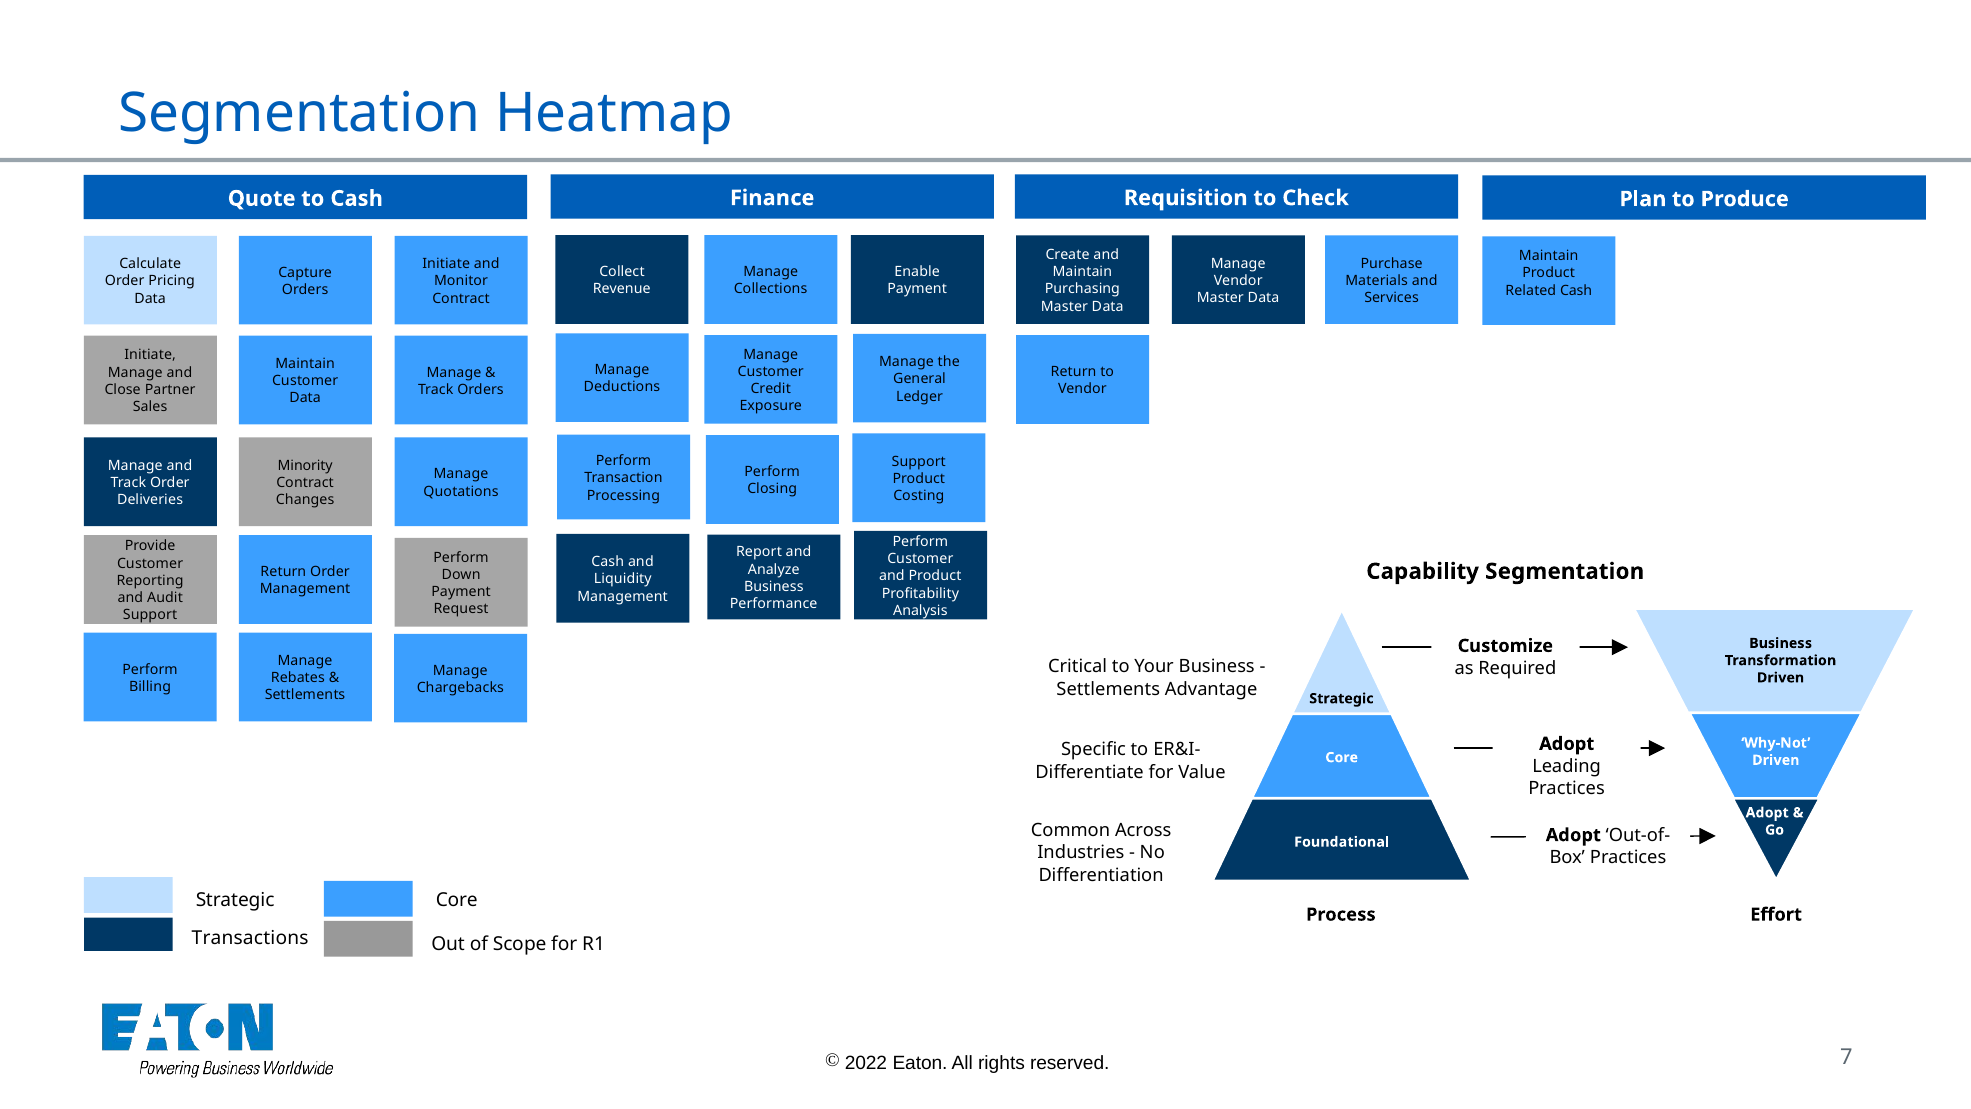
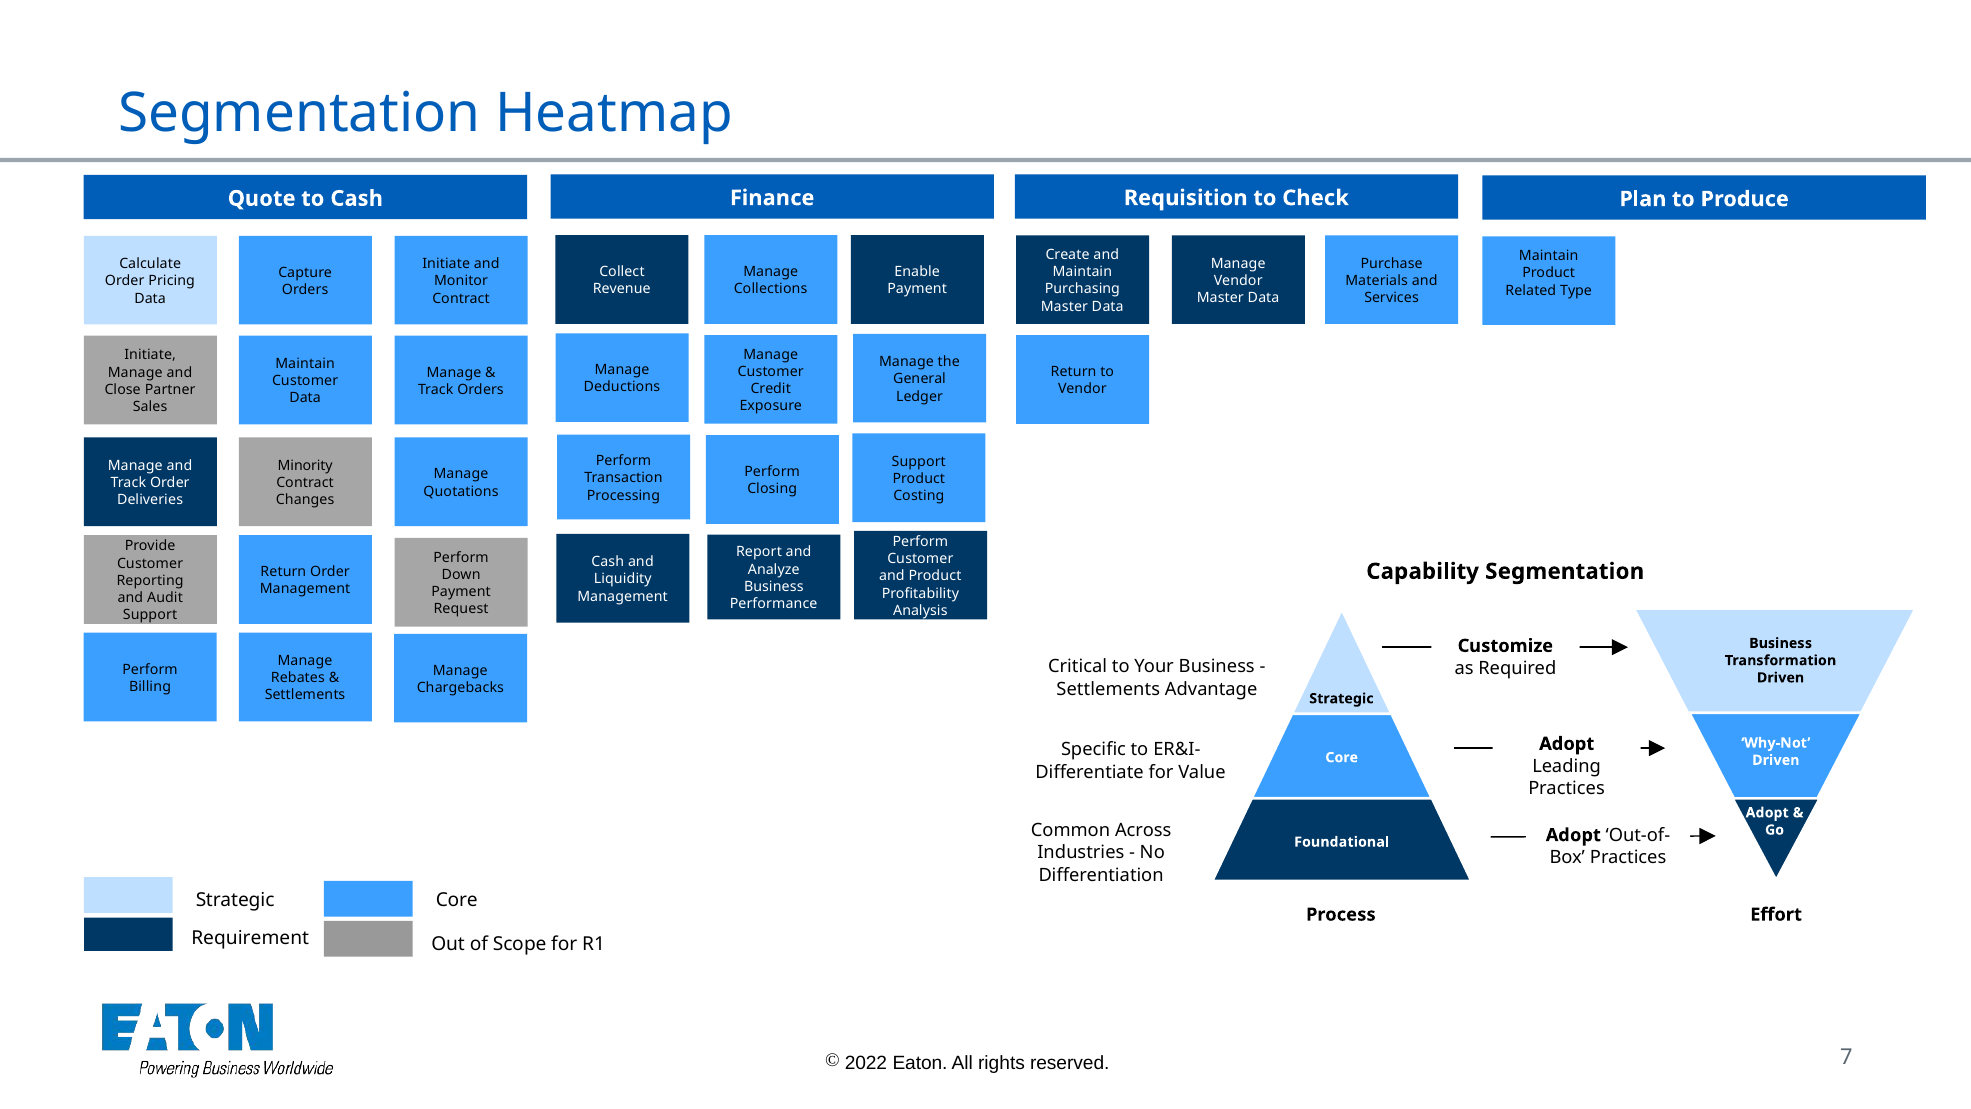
Related Cash: Cash -> Type
Transactions: Transactions -> Requirement
